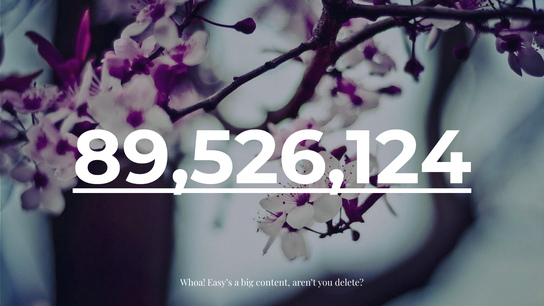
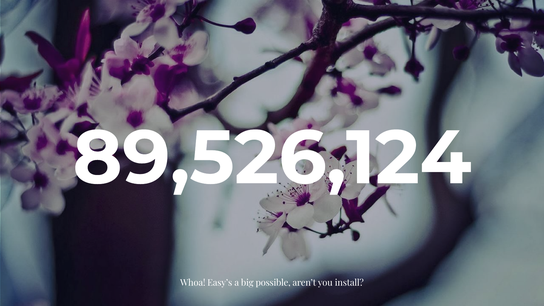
89,526,124 underline: present -> none
content: content -> possible
delete: delete -> install
